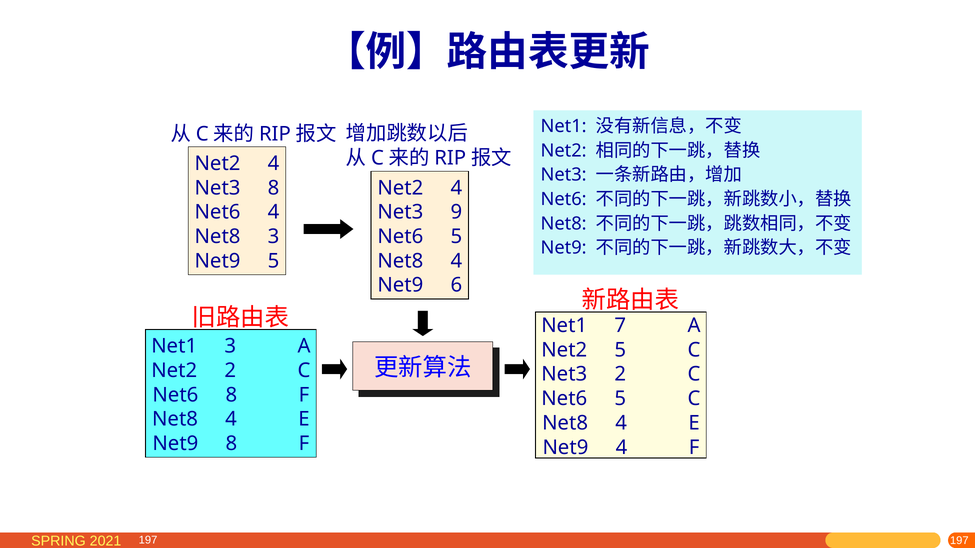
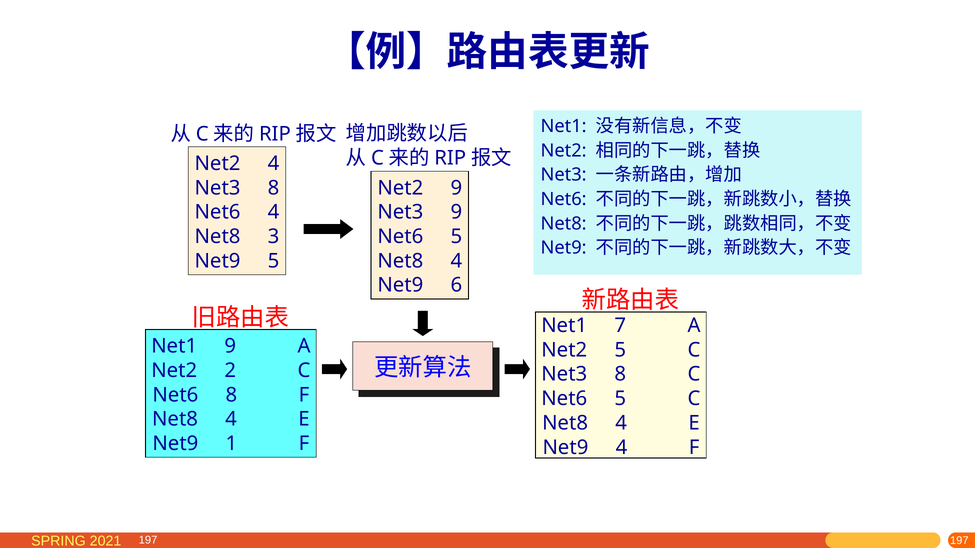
4 at (456, 188): 4 -> 9
Net1 3: 3 -> 9
2 at (620, 375): 2 -> 8
Net9 8: 8 -> 1
